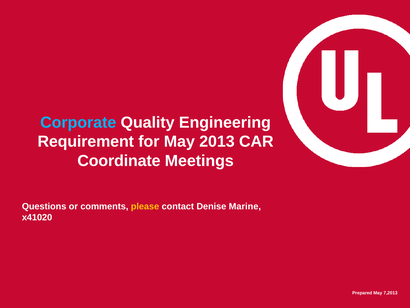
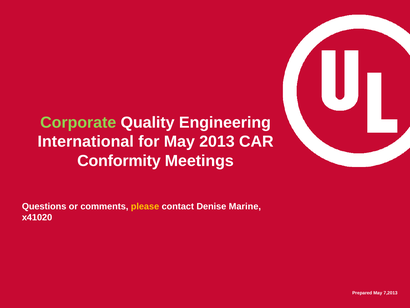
Corporate colour: light blue -> light green
Requirement: Requirement -> International
Coordinate: Coordinate -> Conformity
